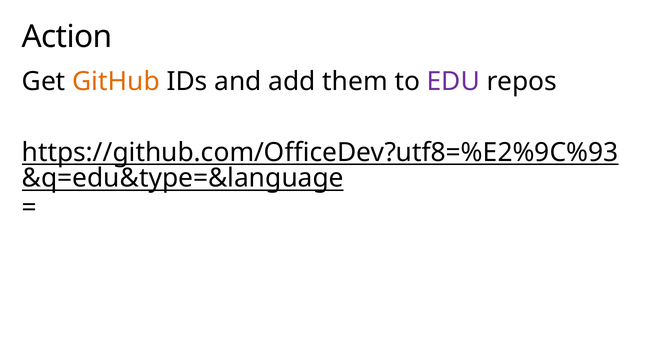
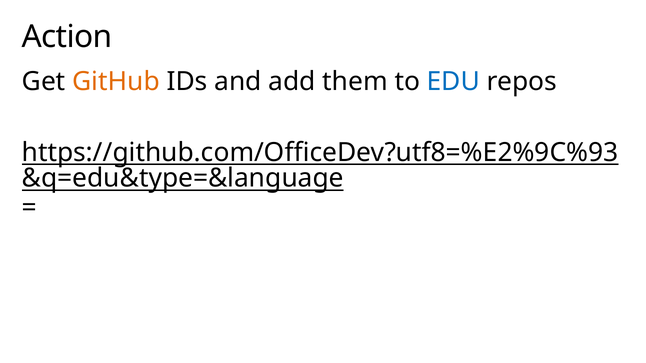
EDU colour: purple -> blue
